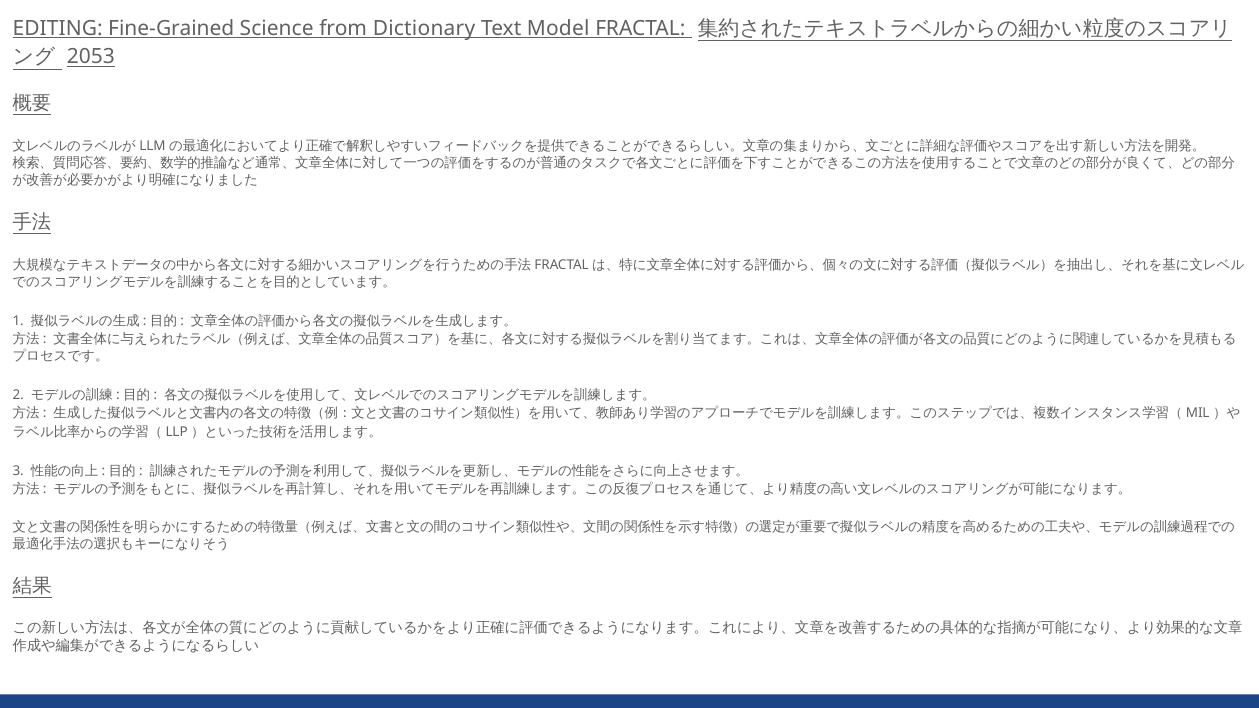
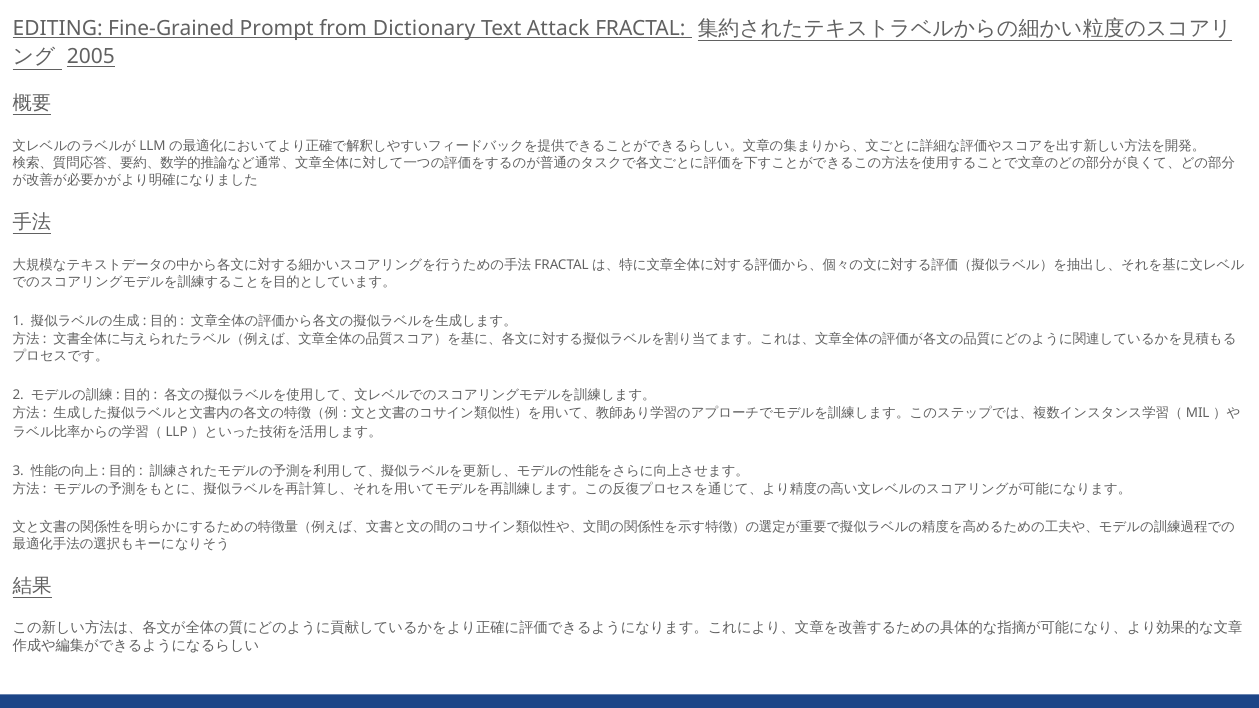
Science: Science -> Prompt
Model: Model -> Attack
2053: 2053 -> 2005
